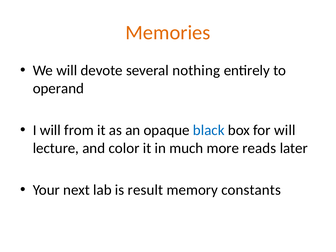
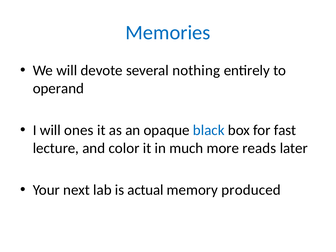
Memories colour: orange -> blue
from: from -> ones
for will: will -> fast
result: result -> actual
constants: constants -> produced
